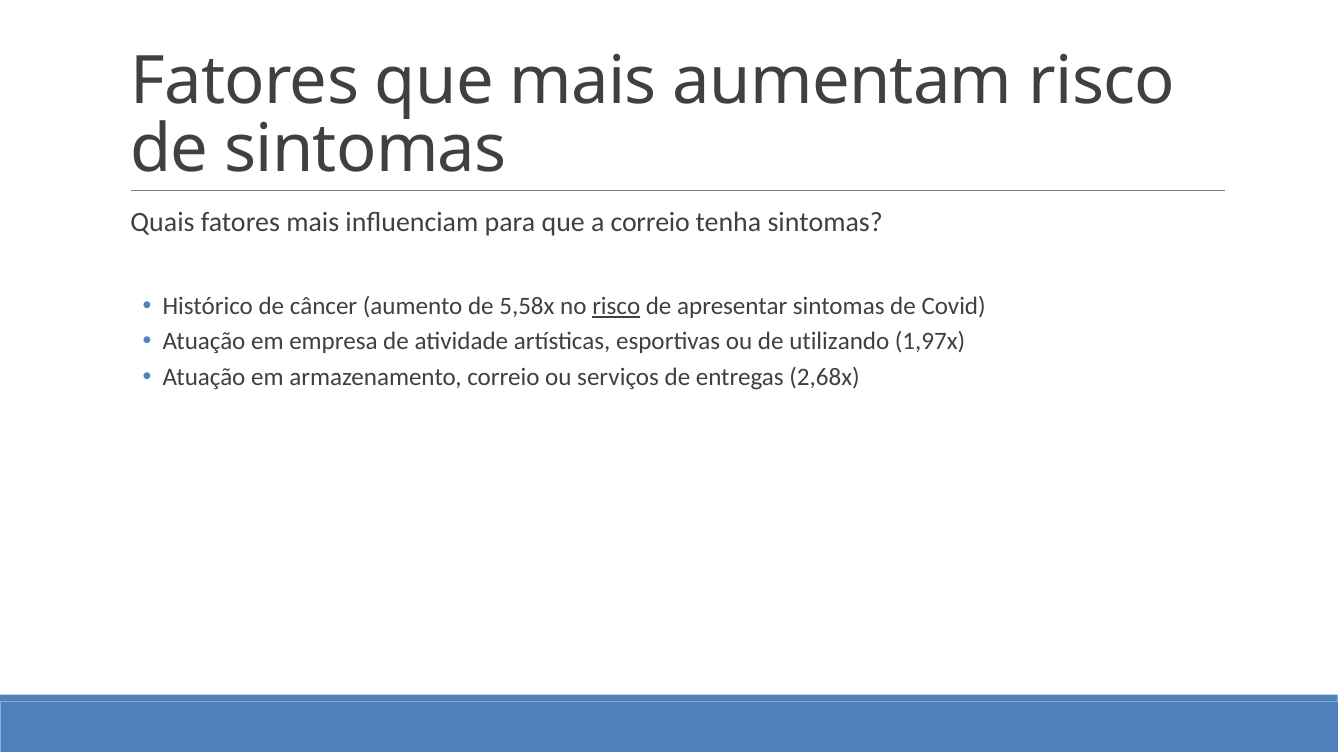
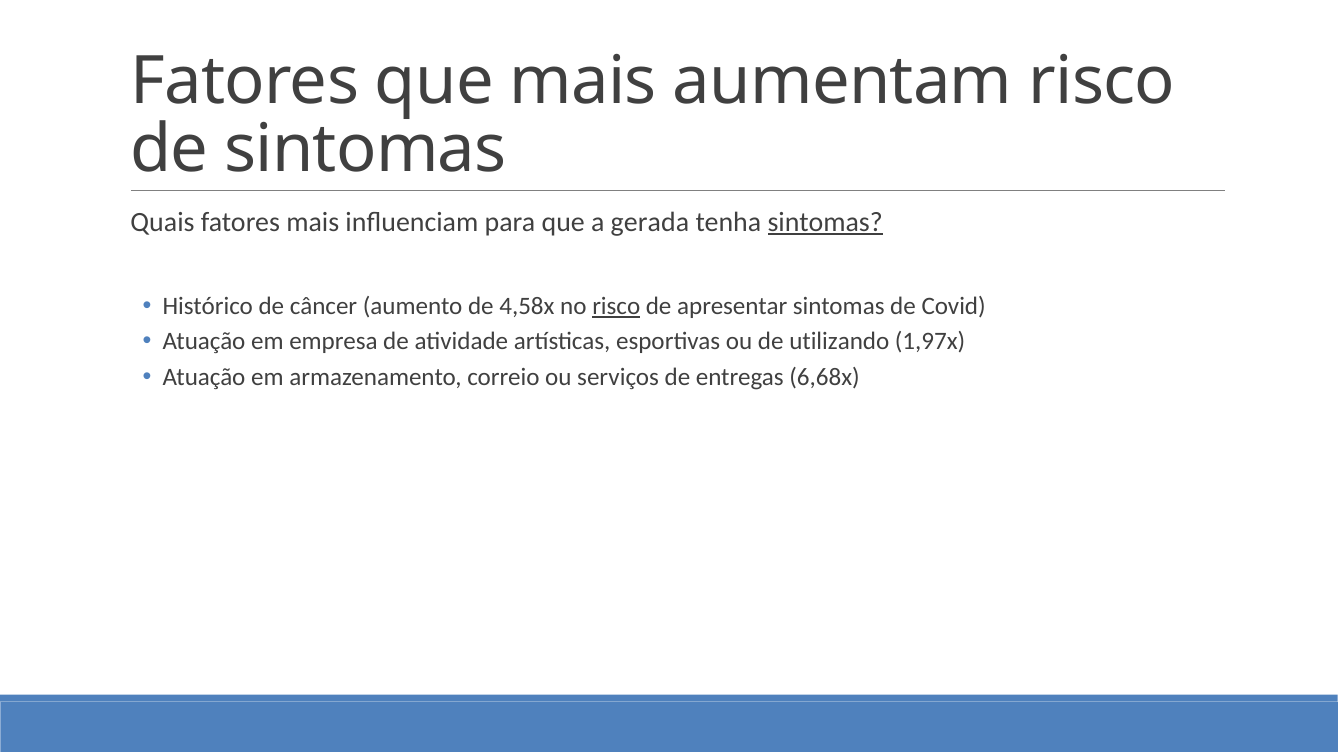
a correio: correio -> gerada
sintomas at (825, 222) underline: none -> present
5,58x: 5,58x -> 4,58x
2,68x: 2,68x -> 6,68x
